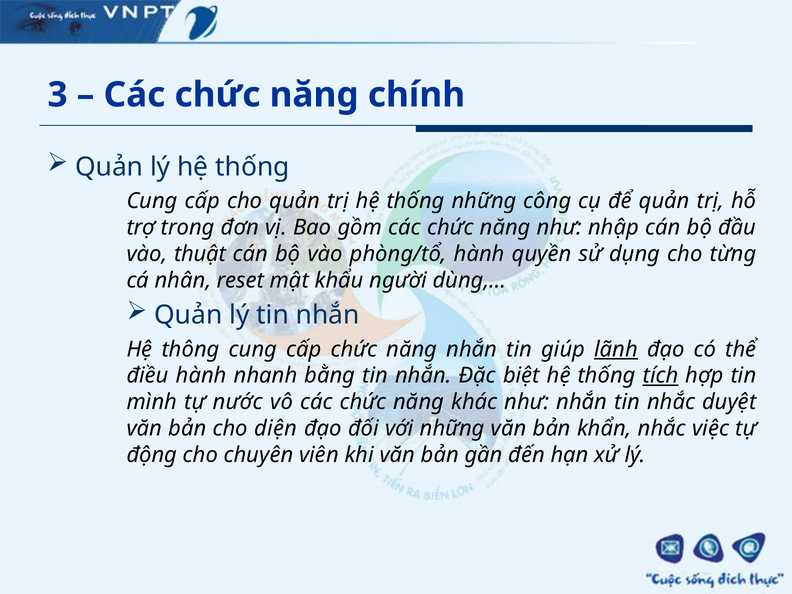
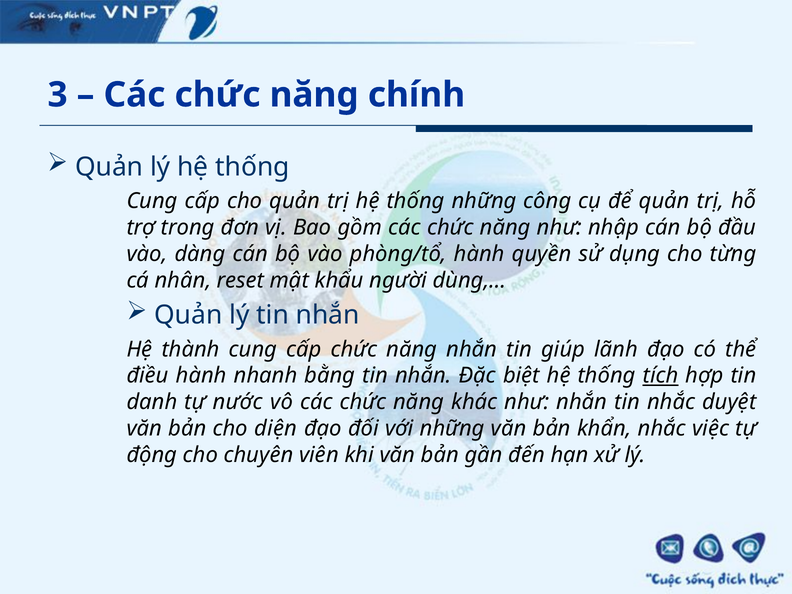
thuật: thuật -> dàng
thông: thông -> thành
lãnh underline: present -> none
mình: mình -> danh
